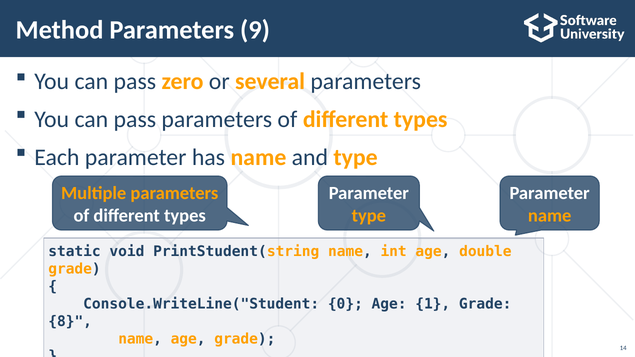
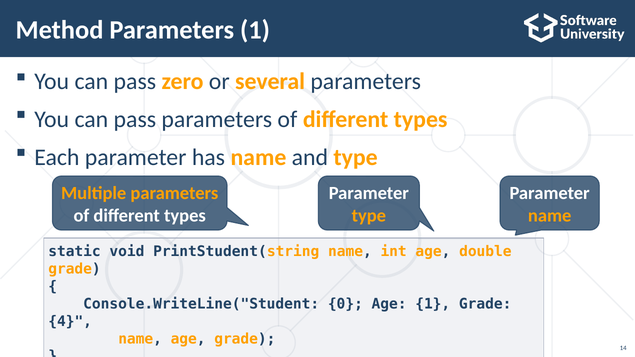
Parameters 9: 9 -> 1
8: 8 -> 4
